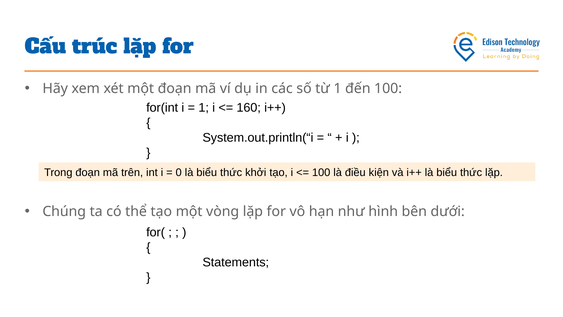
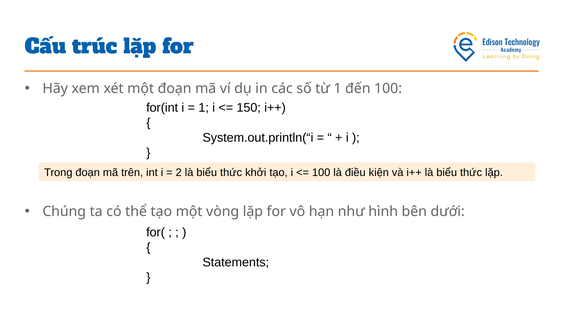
160: 160 -> 150
0: 0 -> 2
